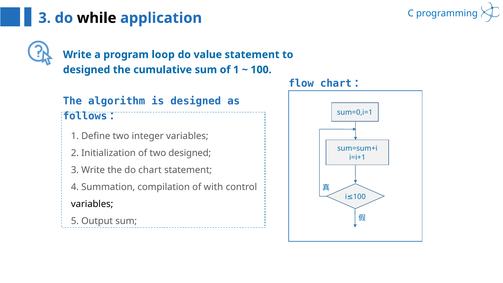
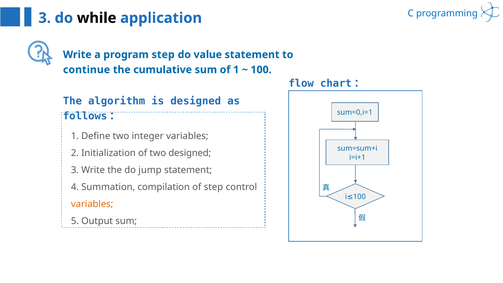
program loop: loop -> step
designed at (87, 70): designed -> continue
chart: chart -> jump
of with: with -> step
variables at (92, 204) colour: black -> orange
